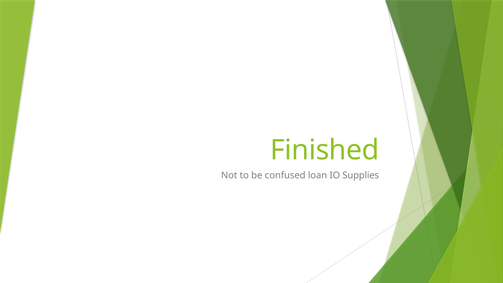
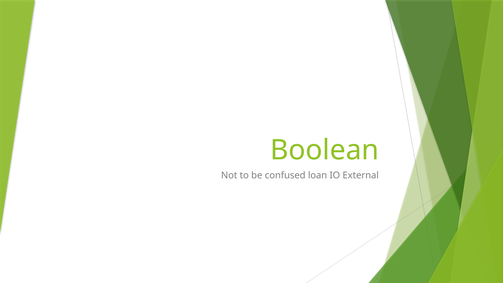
Finished: Finished -> Boolean
Supplies: Supplies -> External
